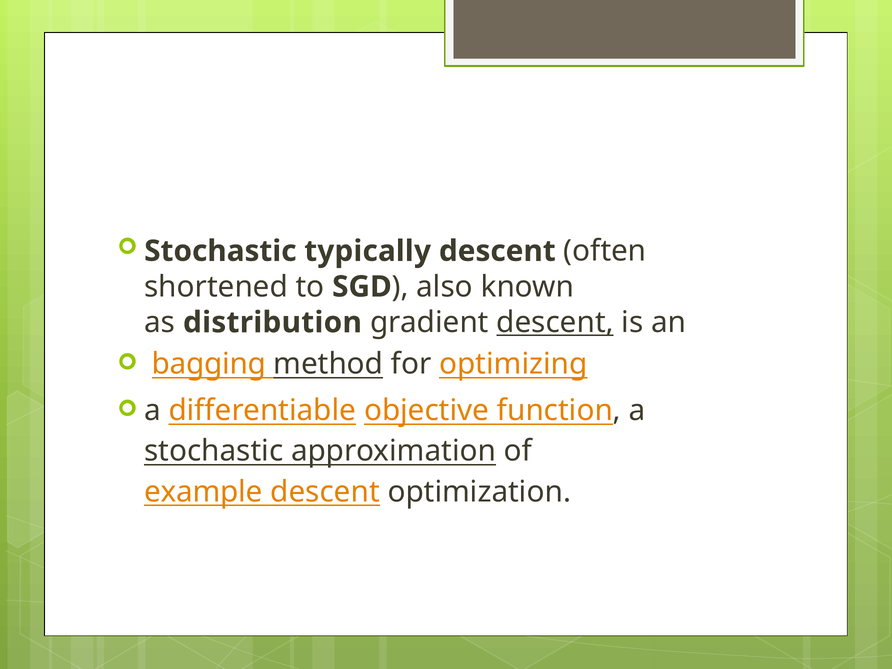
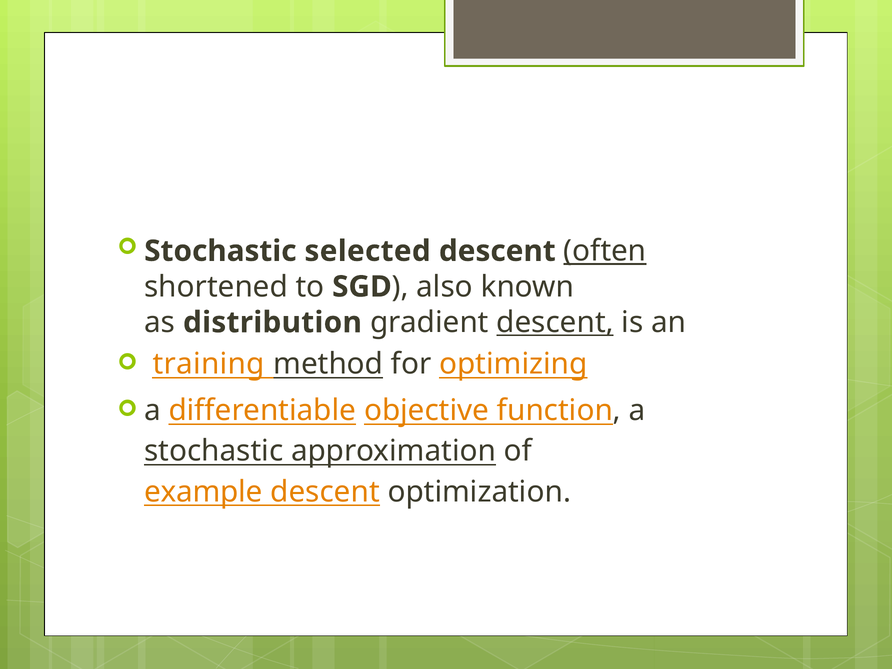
typically: typically -> selected
often underline: none -> present
bagging: bagging -> training
